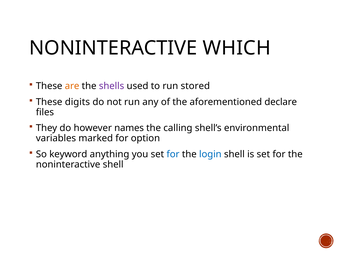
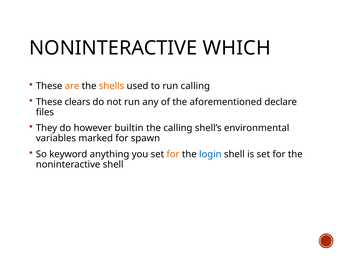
shells colour: purple -> orange
run stored: stored -> calling
digits: digits -> clears
names: names -> builtin
option: option -> spawn
for at (173, 155) colour: blue -> orange
